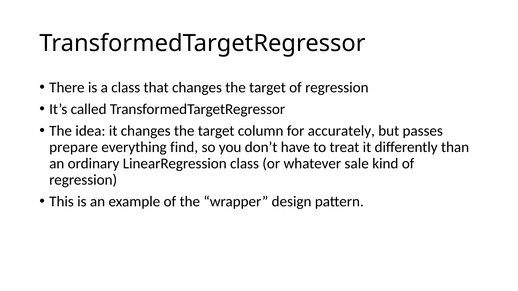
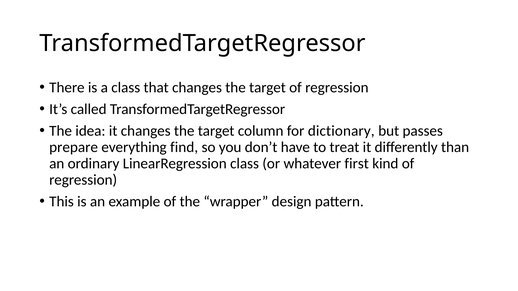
accurately: accurately -> dictionary
sale: sale -> first
